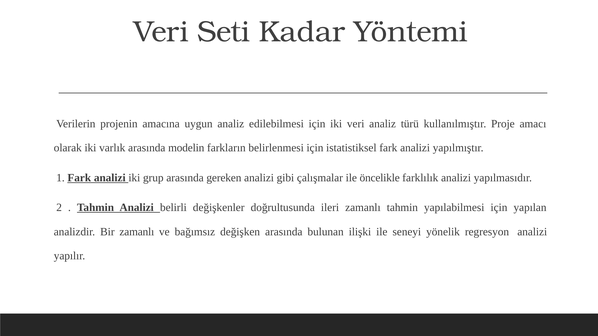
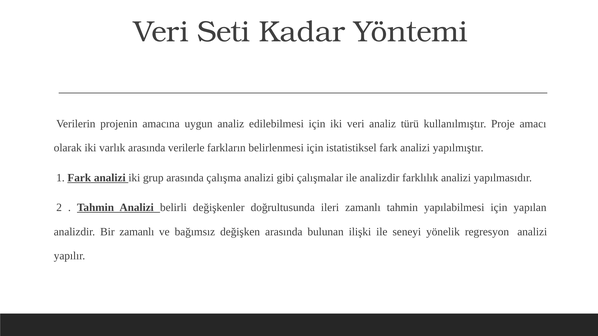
modelin: modelin -> verilerle
gereken: gereken -> çalışma
ile öncelikle: öncelikle -> analizdir
